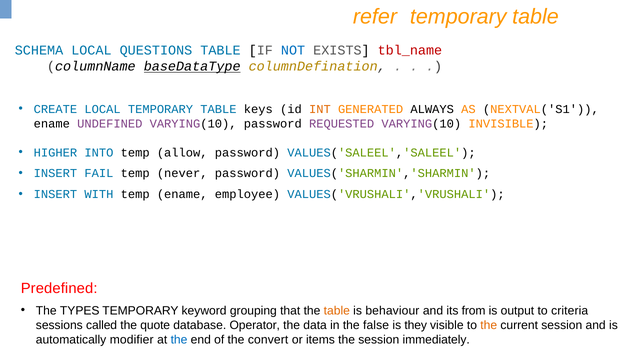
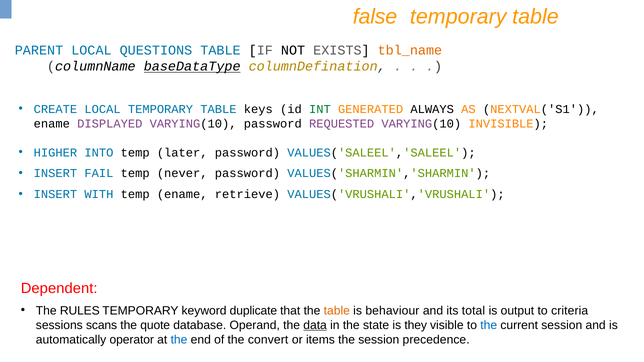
refer: refer -> false
SCHEMA: SCHEMA -> PARENT
NOT colour: blue -> black
tbl_name colour: red -> orange
INT colour: orange -> green
UNDEFINED: UNDEFINED -> DISPLAYED
allow: allow -> later
employee: employee -> retrieve
Predefined: Predefined -> Dependent
TYPES: TYPES -> RULES
grouping: grouping -> duplicate
from: from -> total
called: called -> scans
Operator: Operator -> Operand
data underline: none -> present
false: false -> state
the at (489, 325) colour: orange -> blue
modifier: modifier -> operator
immediately: immediately -> precedence
